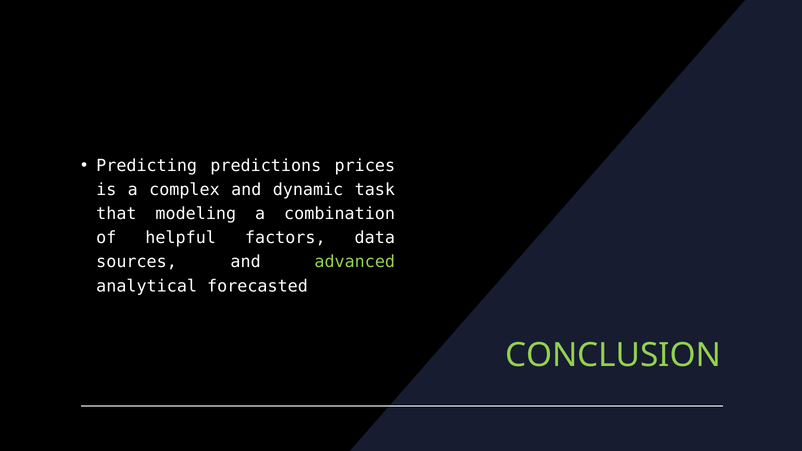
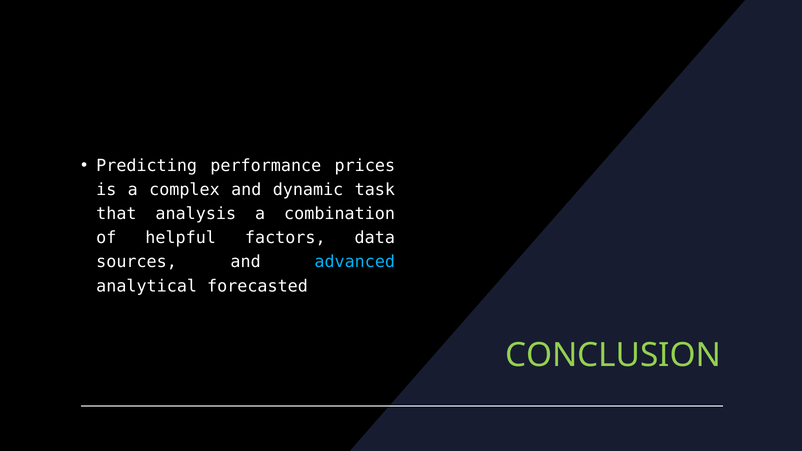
predictions: predictions -> performance
modeling: modeling -> analysis
advanced colour: light green -> light blue
